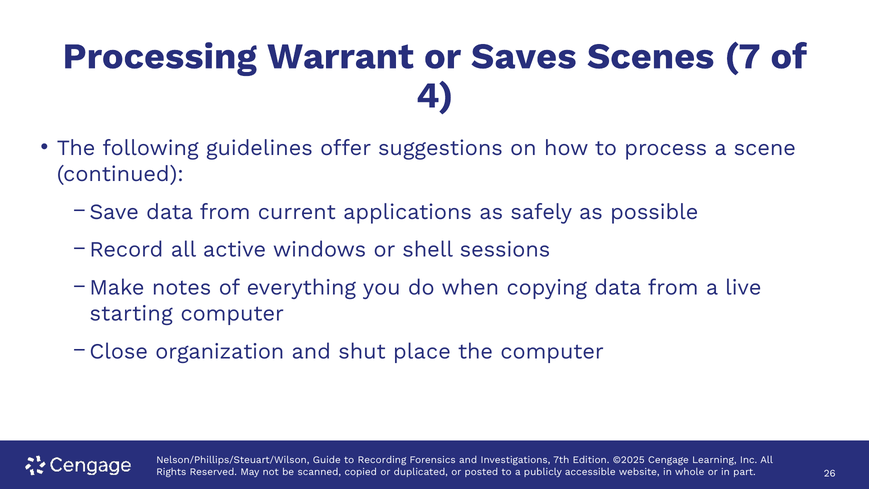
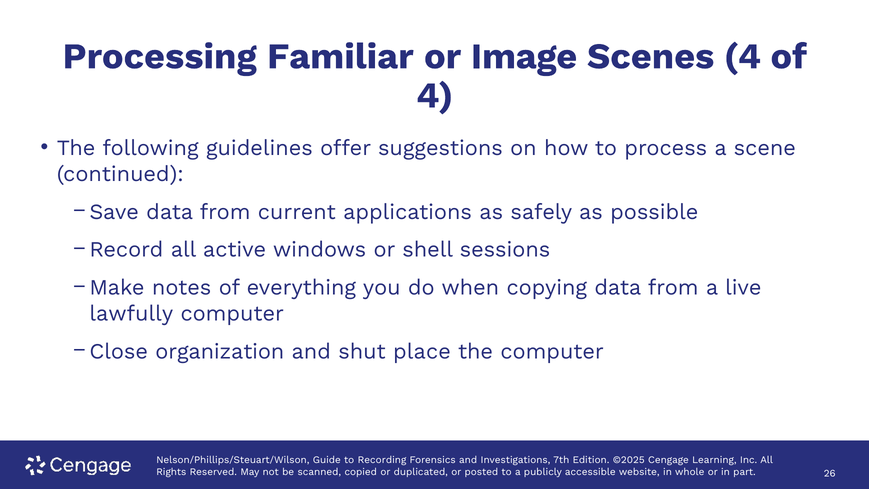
Warrant: Warrant -> Familiar
Saves: Saves -> Image
Scenes 7: 7 -> 4
starting: starting -> lawfully
